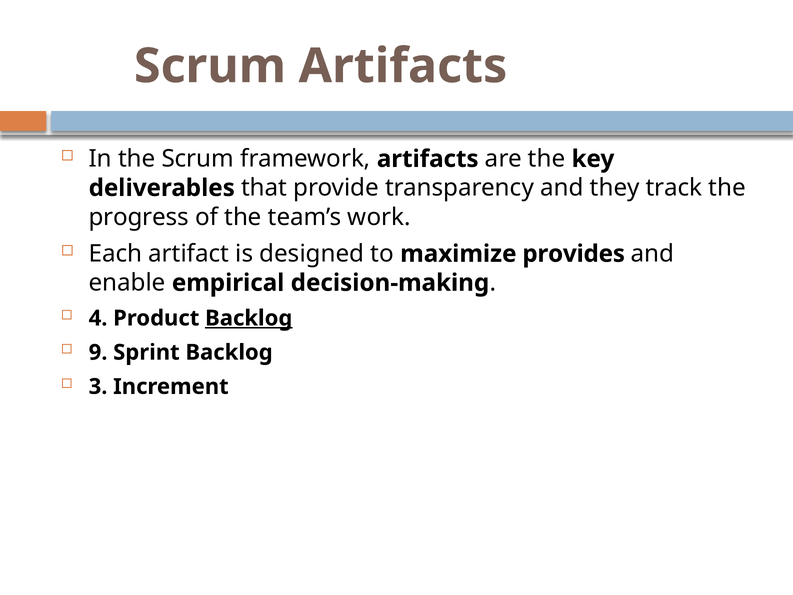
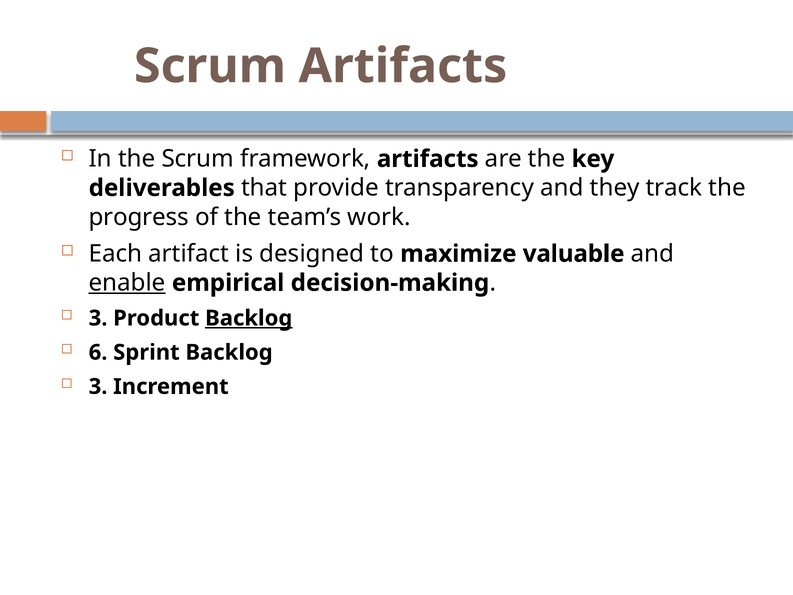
provides: provides -> valuable
enable underline: none -> present
4 at (98, 318): 4 -> 3
9: 9 -> 6
